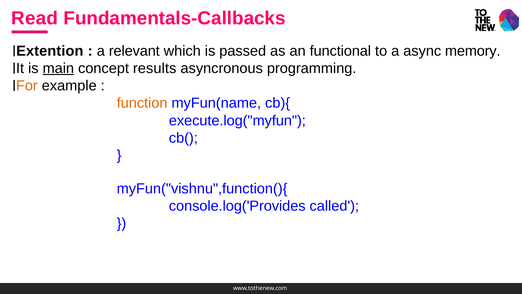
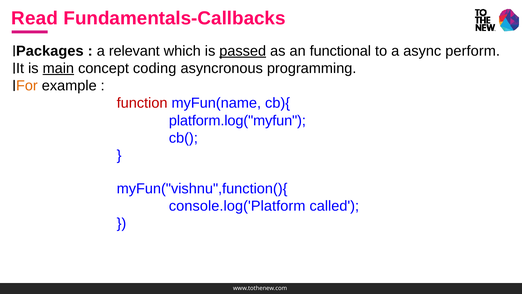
Extention: Extention -> Packages
passed underline: none -> present
memory: memory -> perform
results: results -> coding
function colour: orange -> red
execute.log("myfun: execute.log("myfun -> platform.log("myfun
console.log('Provides: console.log('Provides -> console.log('Platform
